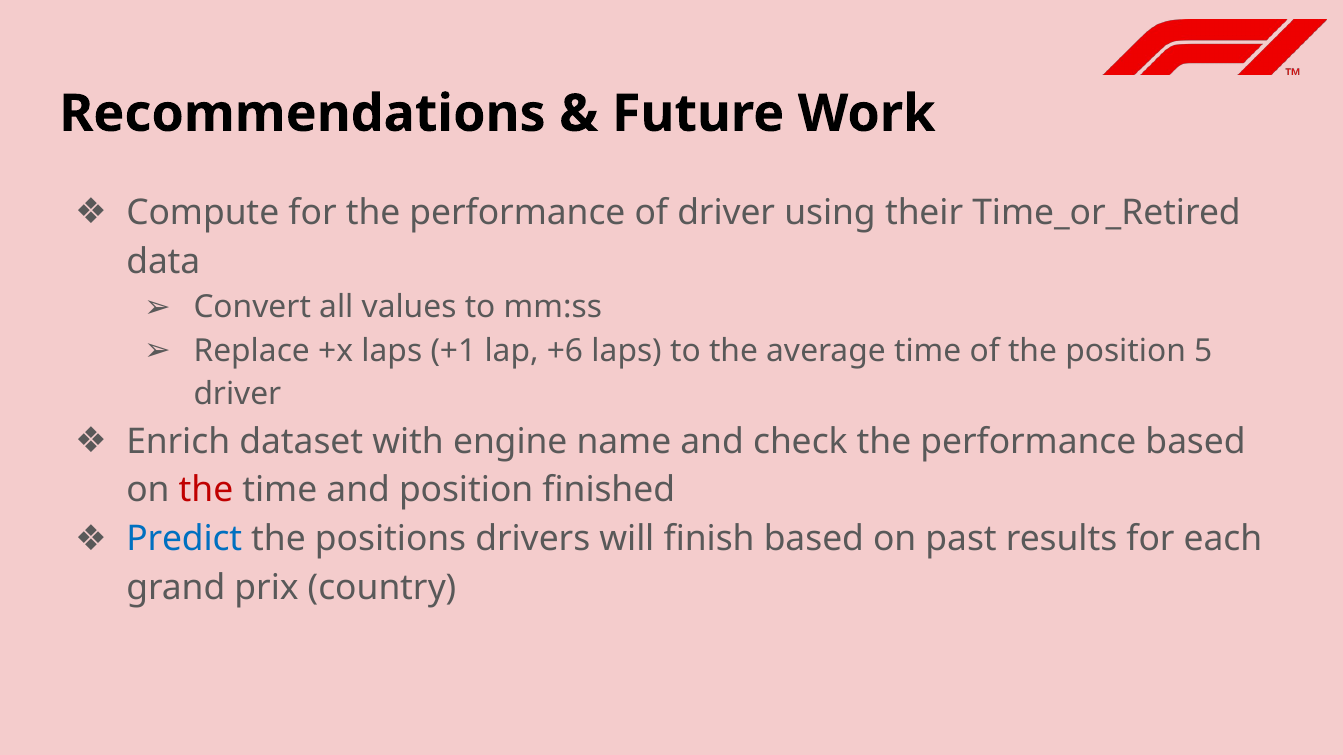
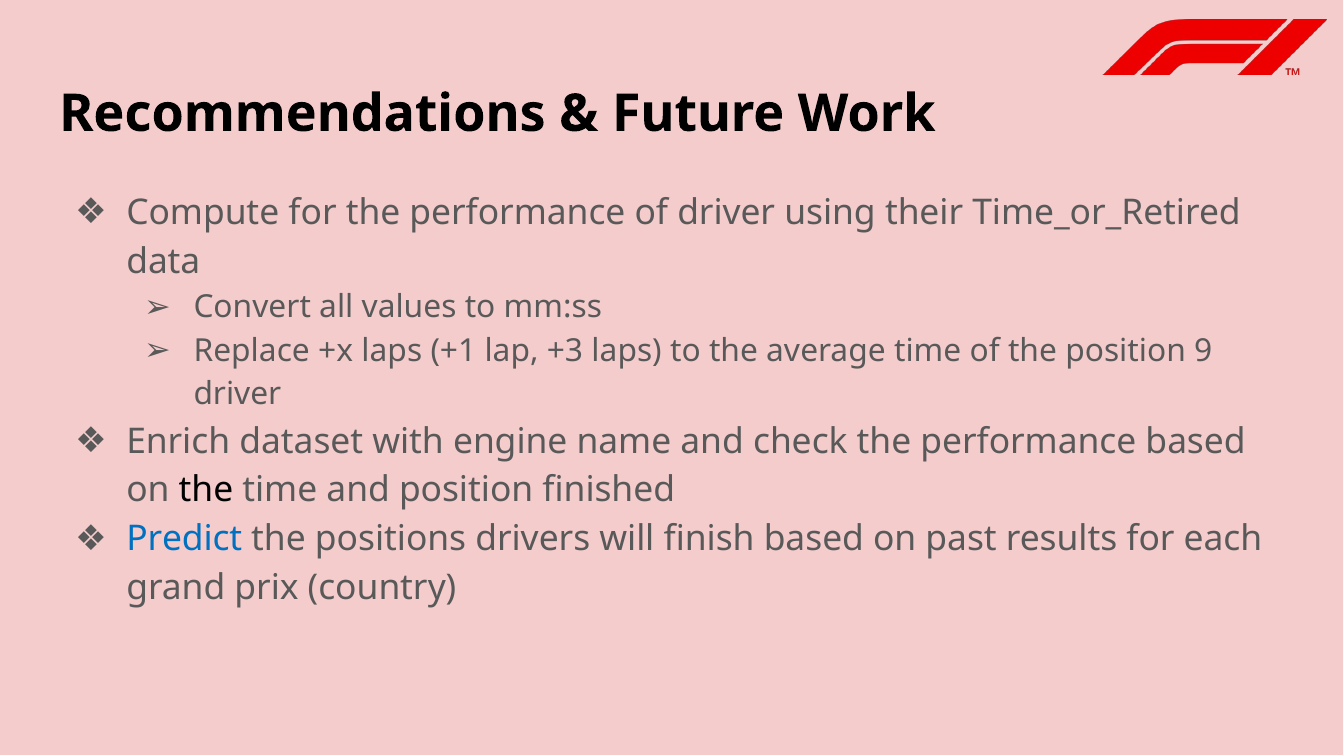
+6: +6 -> +3
5: 5 -> 9
the at (206, 491) colour: red -> black
